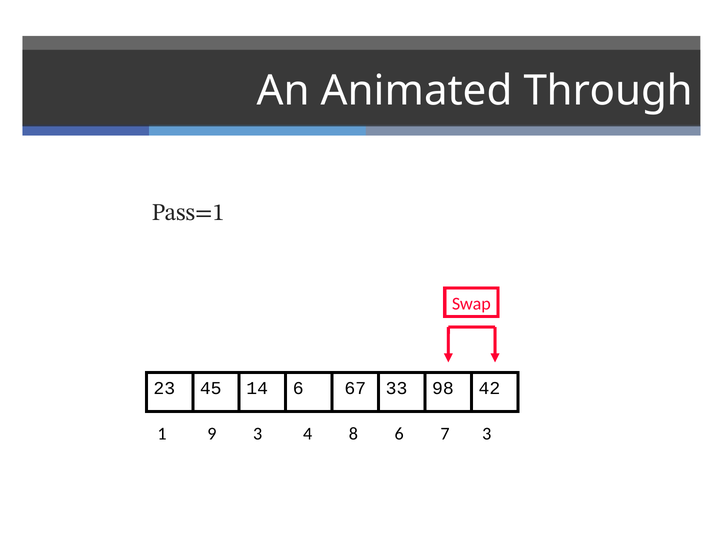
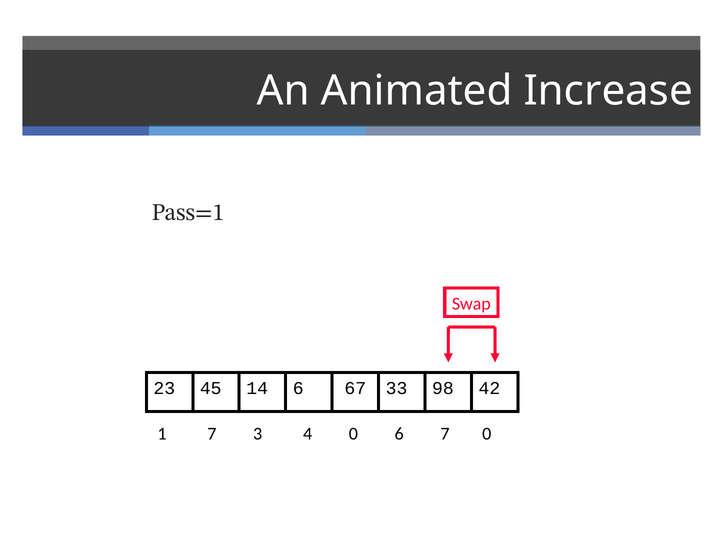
Through: Through -> Increase
1 9: 9 -> 7
4 8: 8 -> 0
7 3: 3 -> 0
